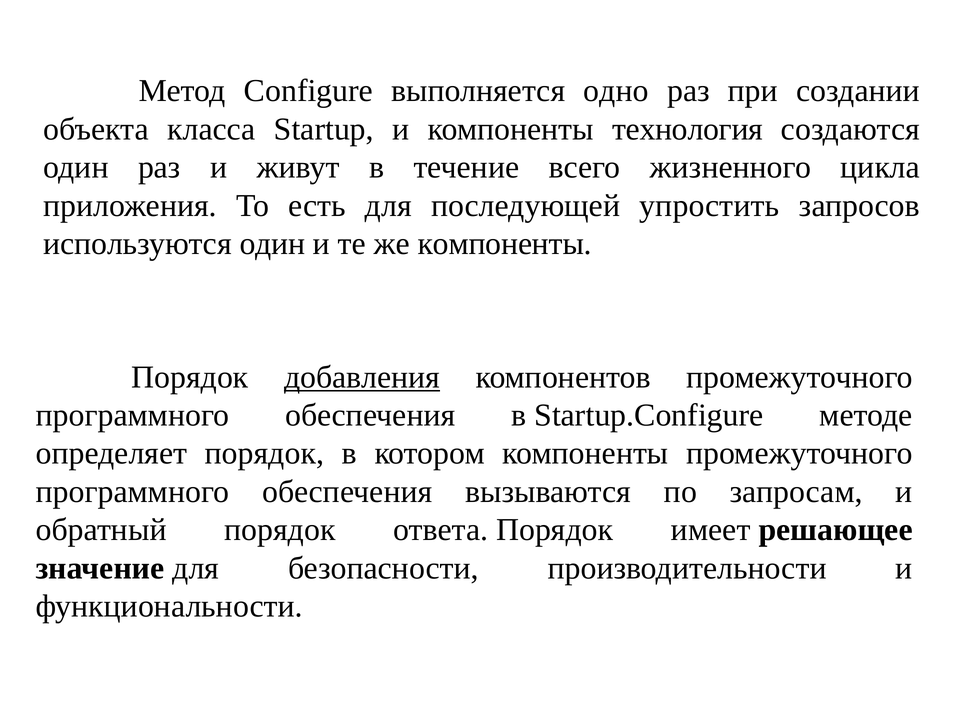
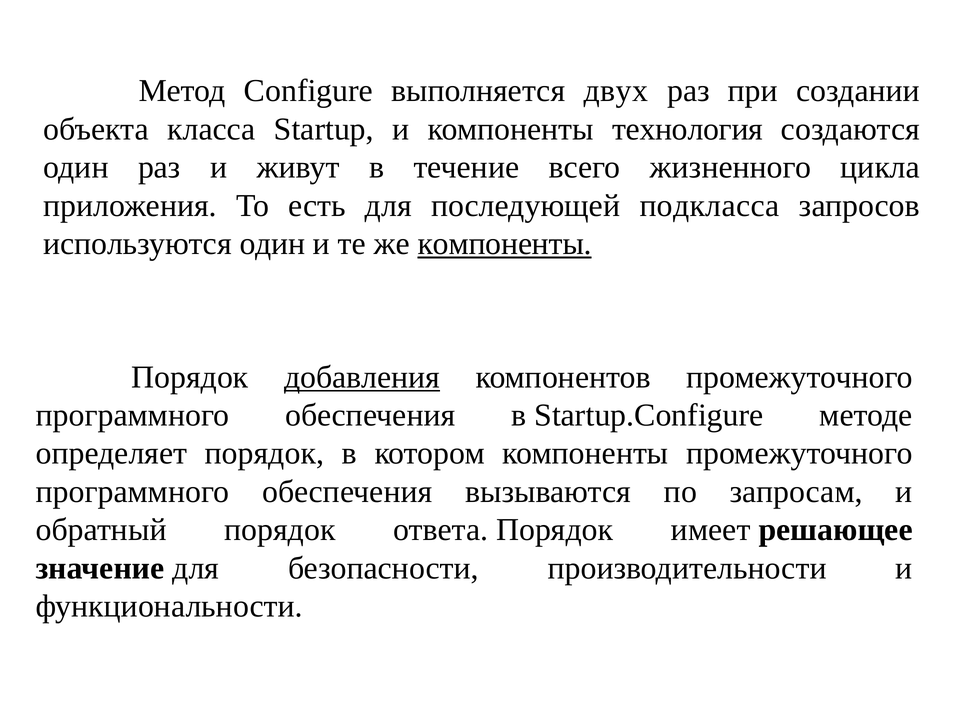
одно: одно -> двух
упростить: упростить -> подкласса
компоненты at (505, 244) underline: none -> present
